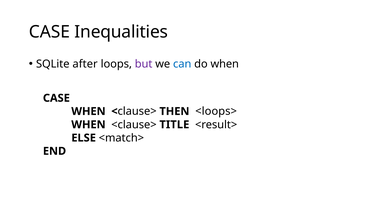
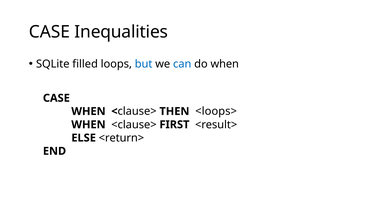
after: after -> filled
but colour: purple -> blue
TITLE: TITLE -> FIRST
<match>: <match> -> <return>
